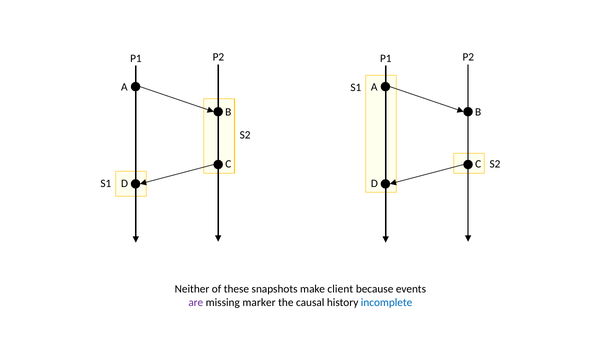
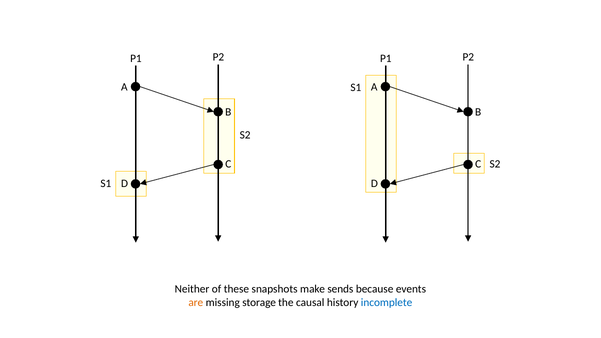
client: client -> sends
are colour: purple -> orange
marker: marker -> storage
